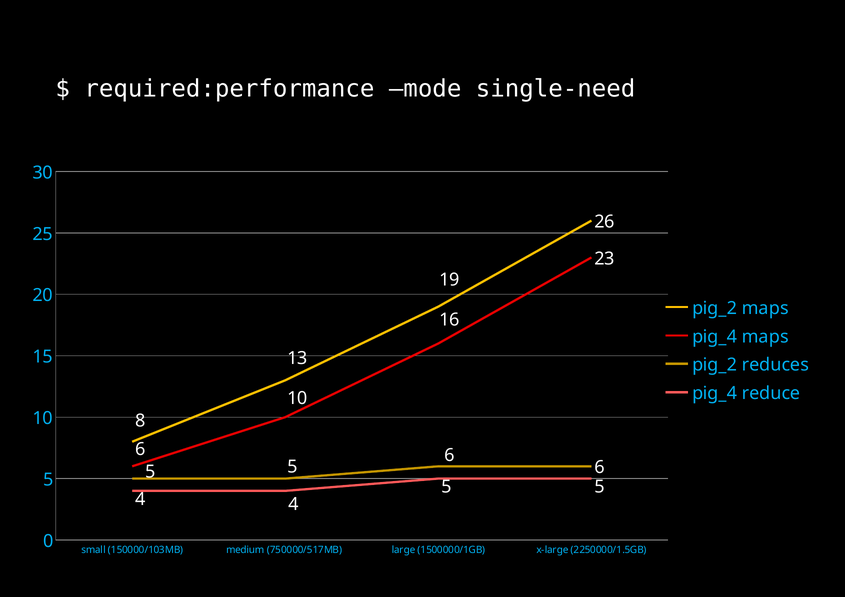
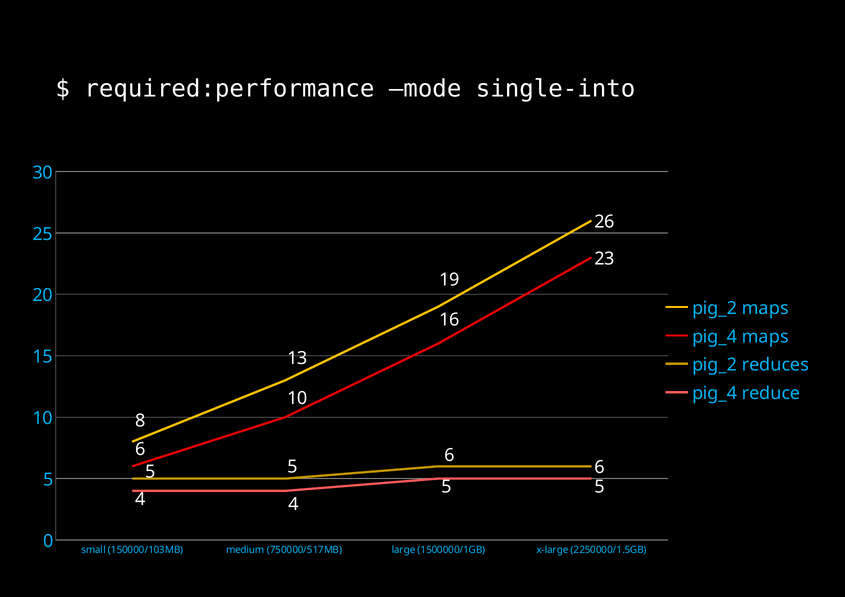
single-need: single-need -> single-into
